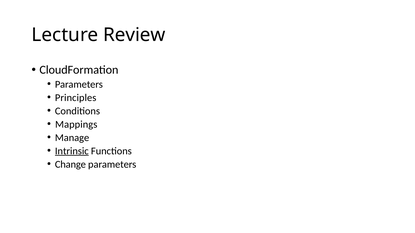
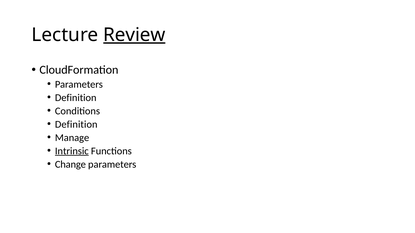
Review underline: none -> present
Principles at (76, 98): Principles -> Definition
Mappings at (76, 125): Mappings -> Definition
